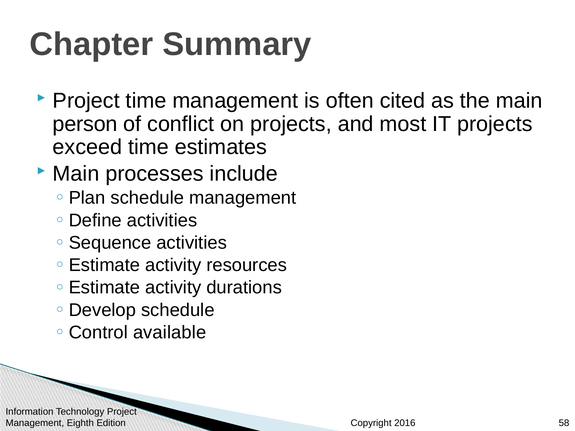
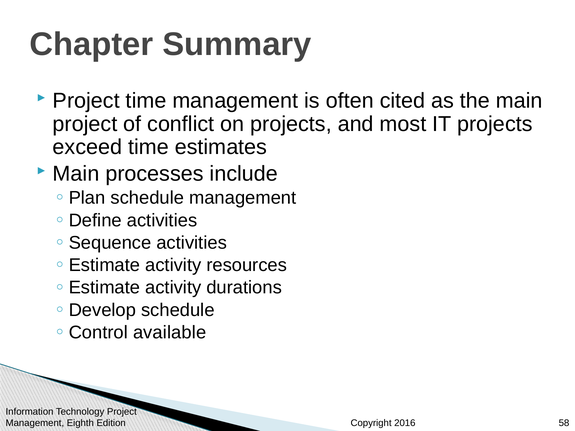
person at (85, 124): person -> project
